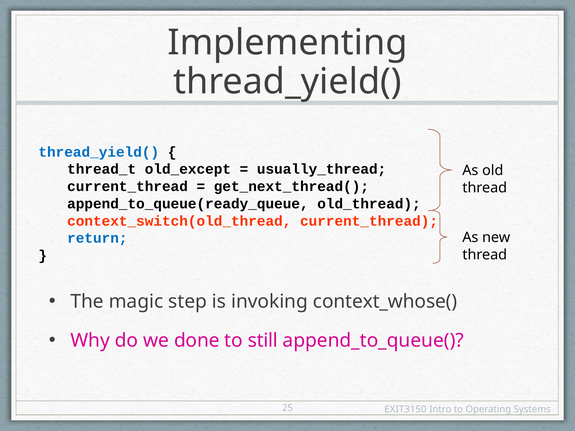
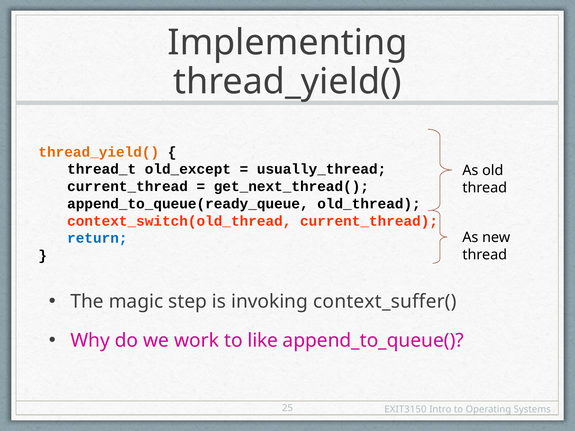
thread_yield( at (99, 152) colour: blue -> orange
context_whose(: context_whose( -> context_suffer(
done: done -> work
still: still -> like
